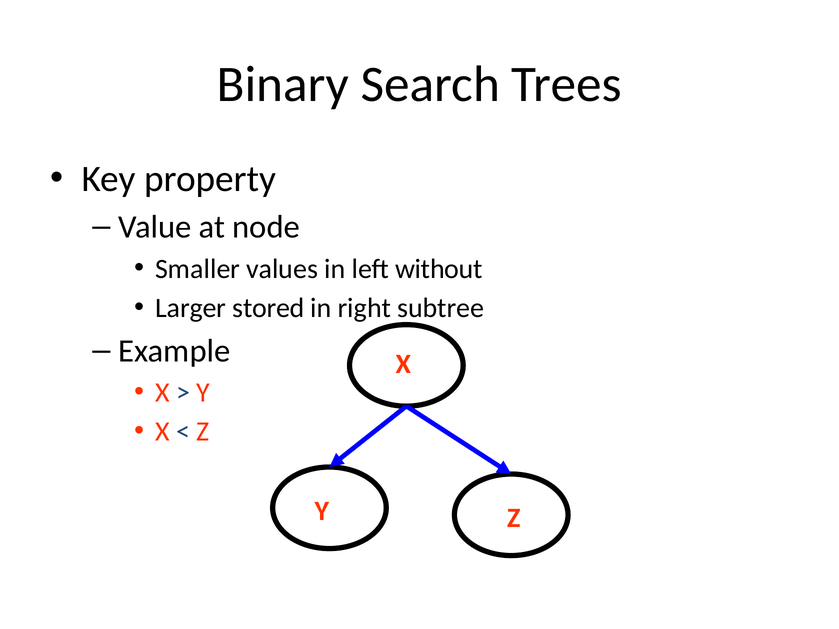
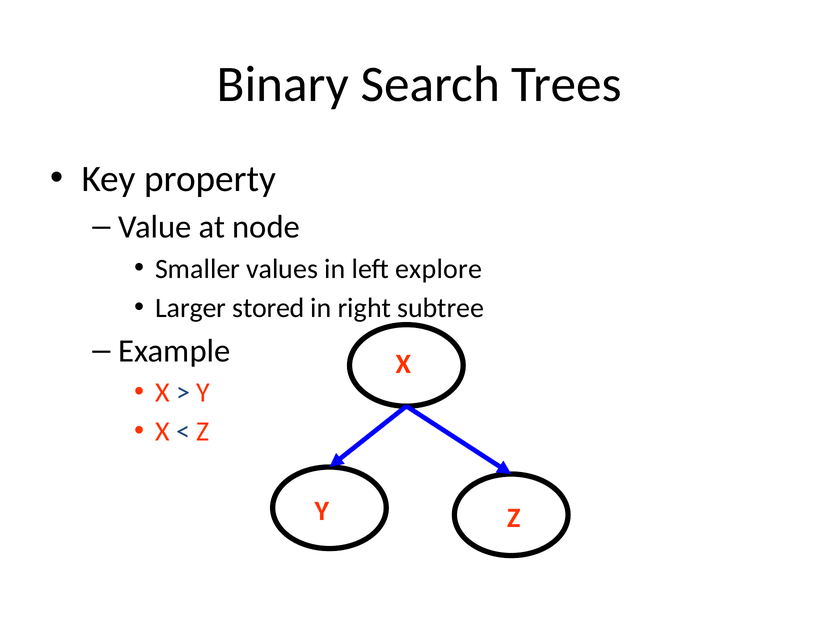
without: without -> explore
